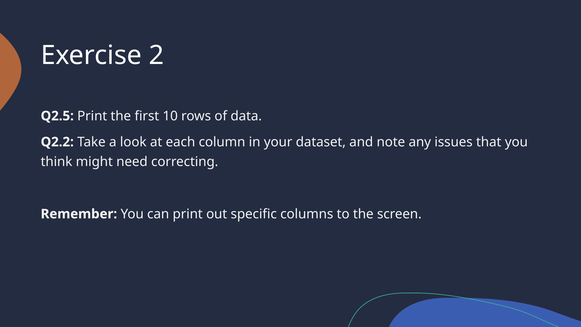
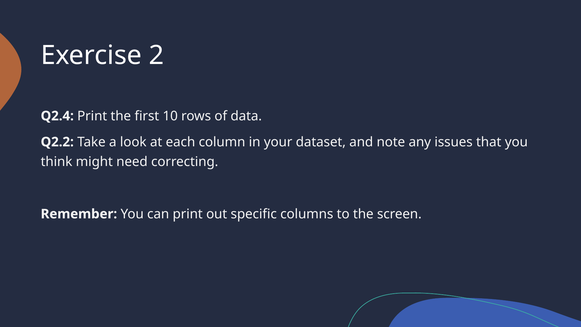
Q2.5: Q2.5 -> Q2.4
